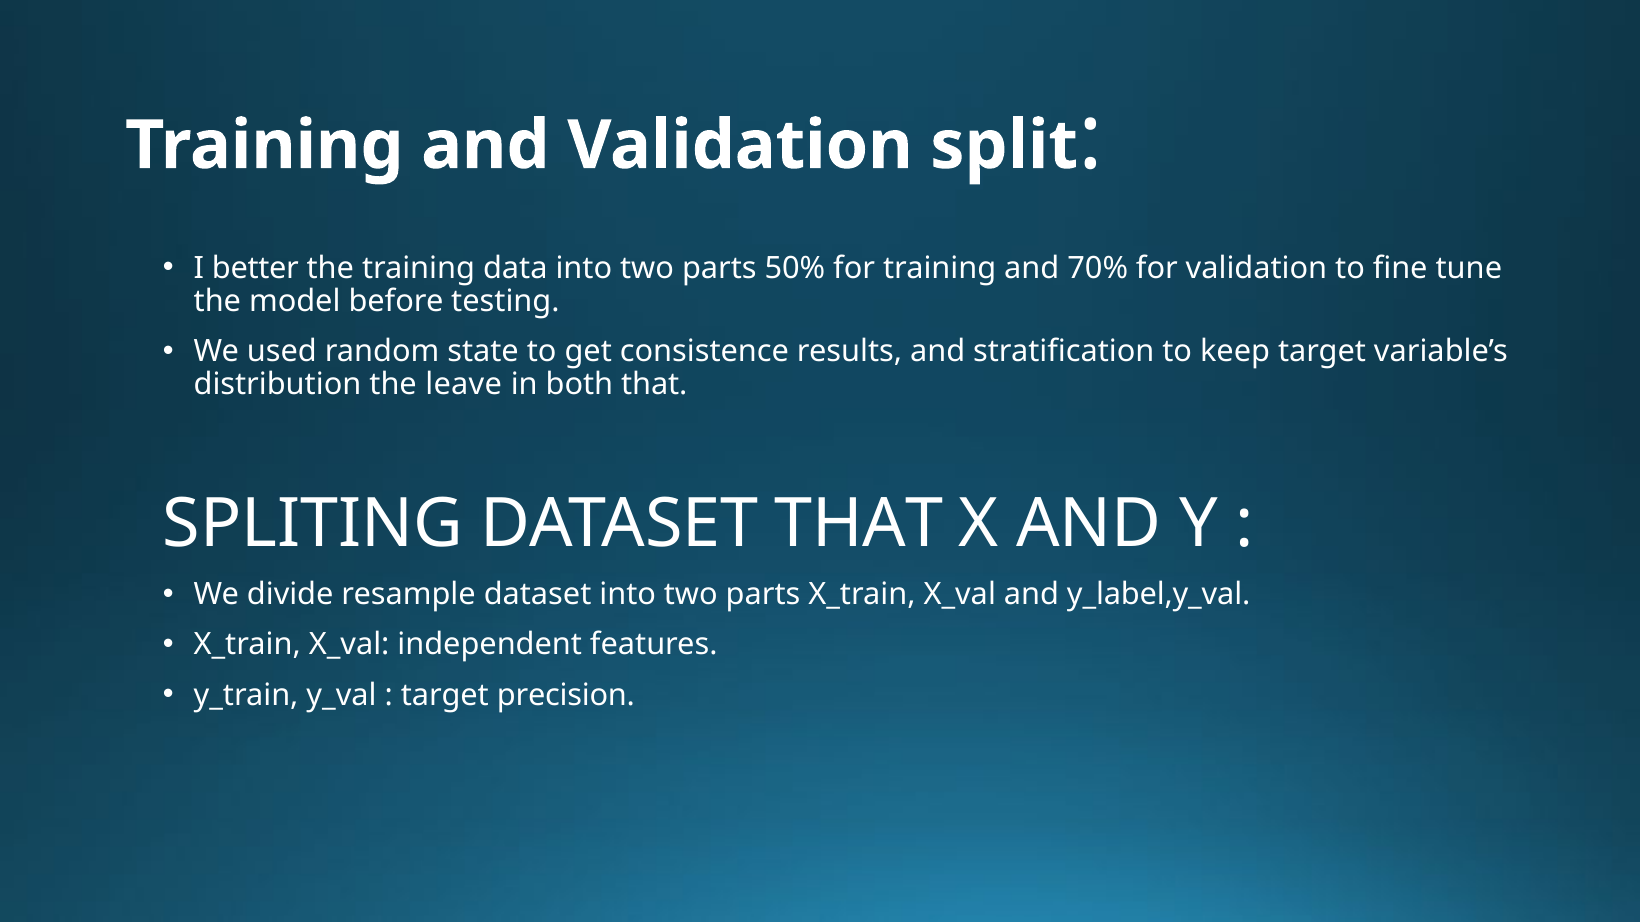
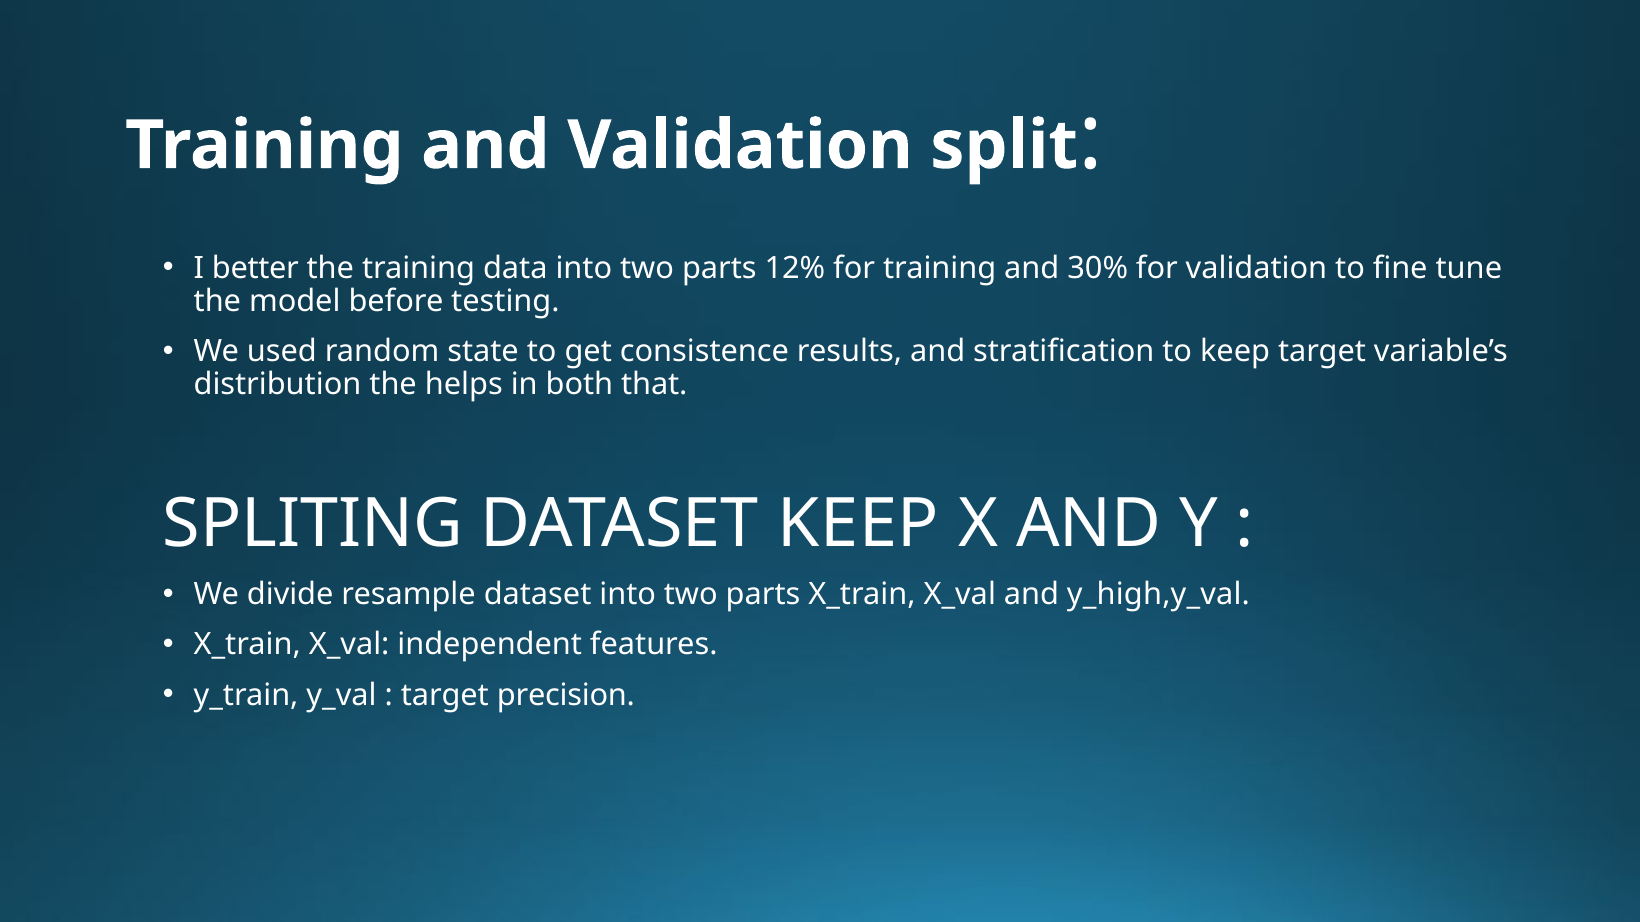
50%: 50% -> 12%
70%: 70% -> 30%
leave: leave -> helps
DATASET THAT: THAT -> KEEP
y_label,y_val: y_label,y_val -> y_high,y_val
